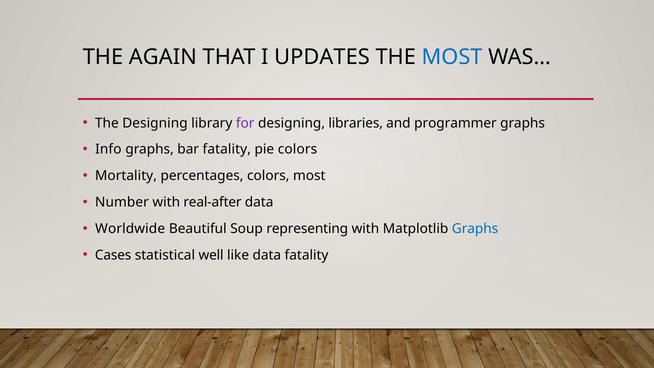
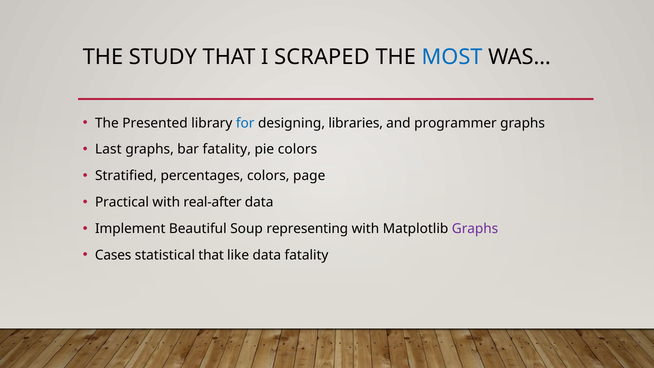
AGAIN: AGAIN -> STUDY
UPDATES: UPDATES -> SCRAPED
The Designing: Designing -> Presented
for colour: purple -> blue
Info: Info -> Last
Mortality: Mortality -> Stratified
colors most: most -> page
Number: Number -> Practical
Worldwide: Worldwide -> Implement
Graphs at (475, 229) colour: blue -> purple
statistical well: well -> that
